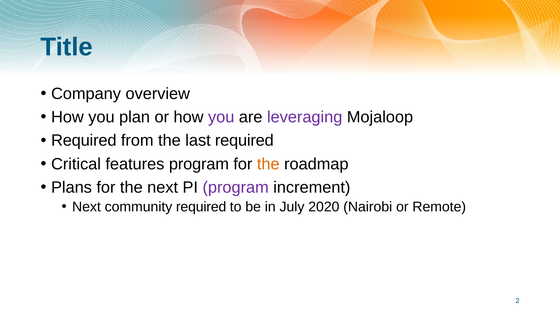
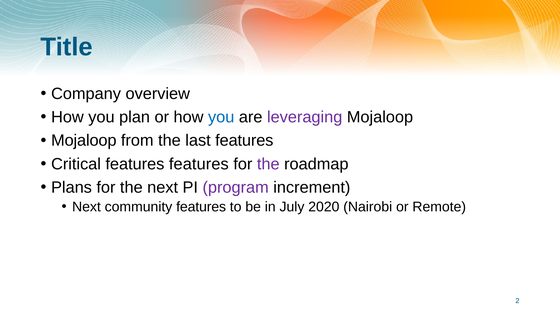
you at (221, 117) colour: purple -> blue
Required at (84, 141): Required -> Mojaloop
last required: required -> features
features program: program -> features
the at (268, 164) colour: orange -> purple
community required: required -> features
